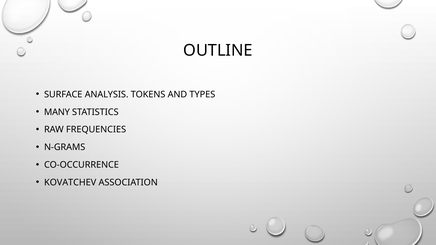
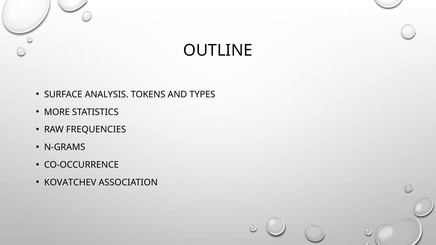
MANY: MANY -> MORE
